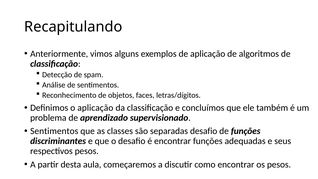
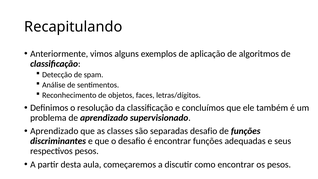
o aplicação: aplicação -> resolução
Sentimentos at (54, 131): Sentimentos -> Aprendizado
